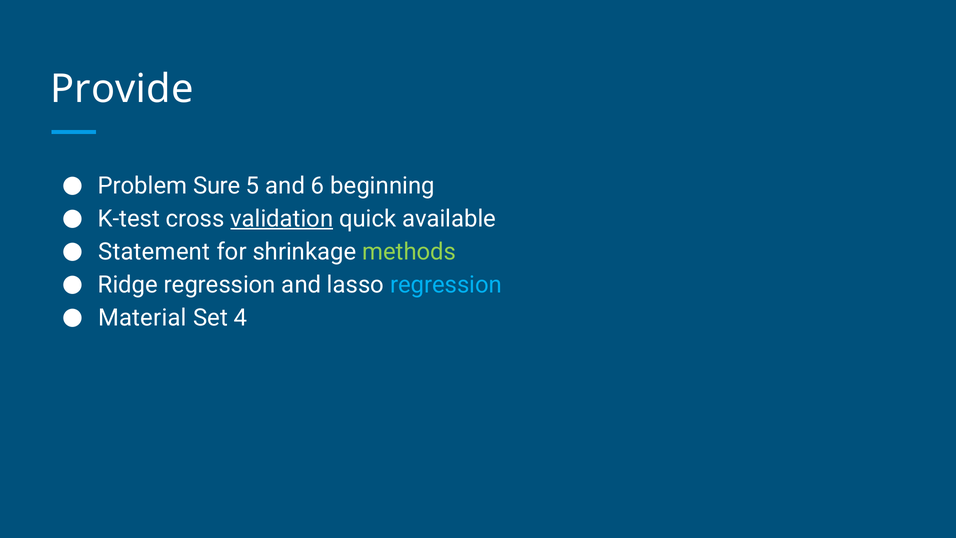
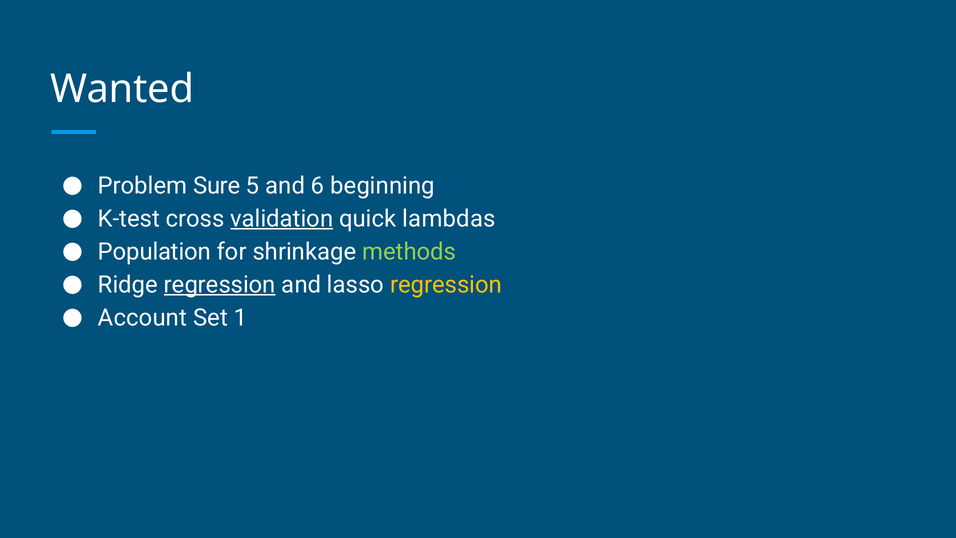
Provide: Provide -> Wanted
available: available -> lambdas
Statement: Statement -> Population
regression at (220, 285) underline: none -> present
regression at (446, 285) colour: light blue -> yellow
Material: Material -> Account
4: 4 -> 1
